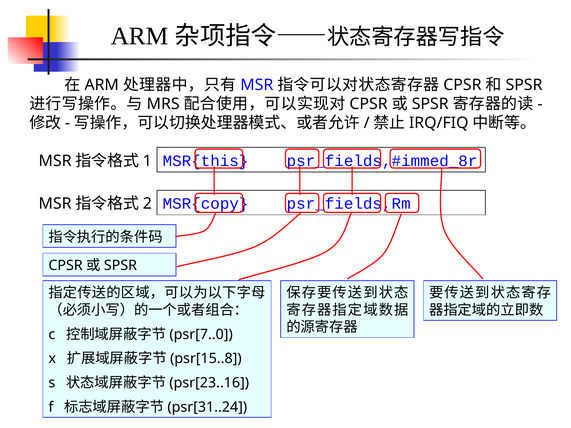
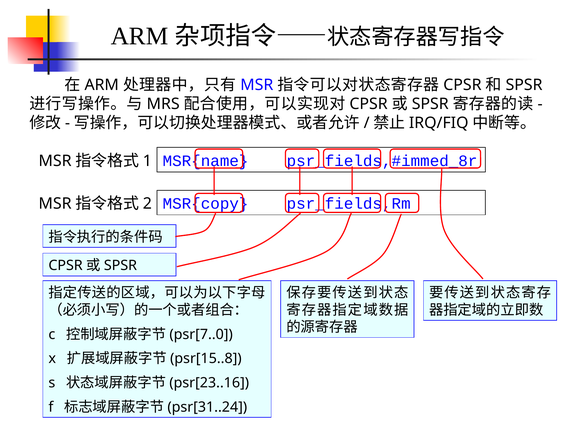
MSR{this: MSR{this -> MSR{name
